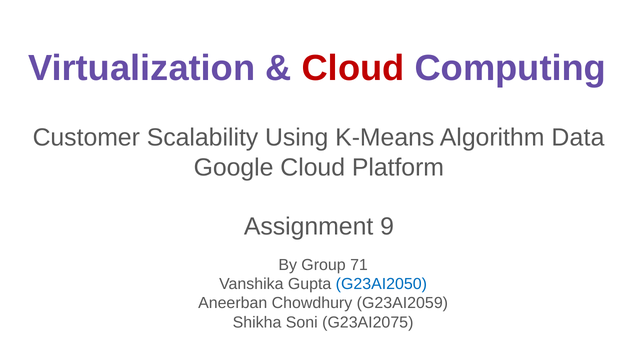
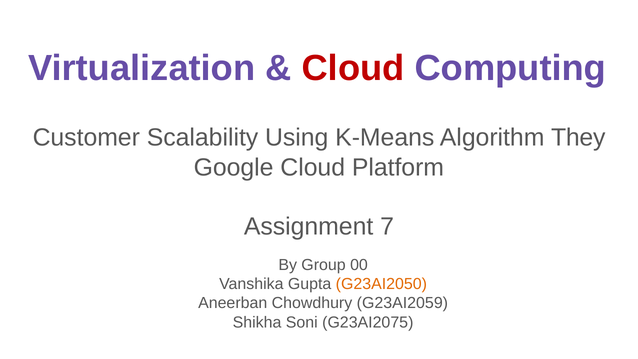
Data: Data -> They
9: 9 -> 7
71: 71 -> 00
G23AI2050 colour: blue -> orange
